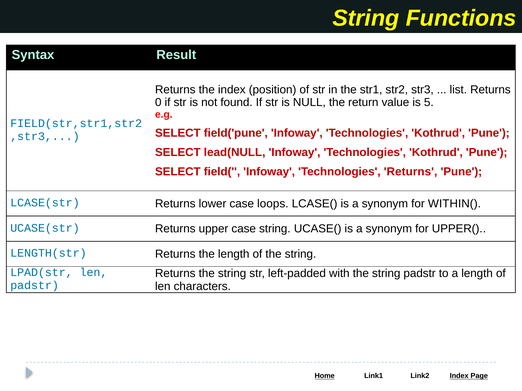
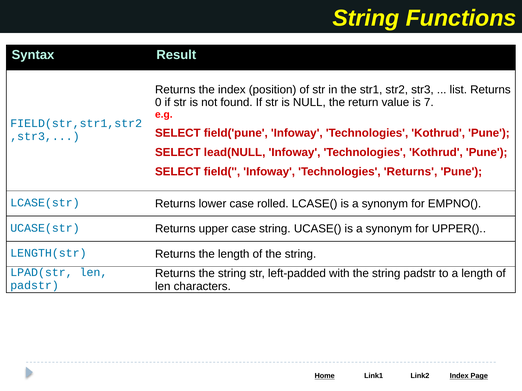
5: 5 -> 7
loops: loops -> rolled
WITHIN(: WITHIN( -> EMPNO(
